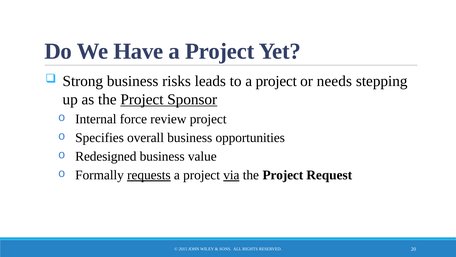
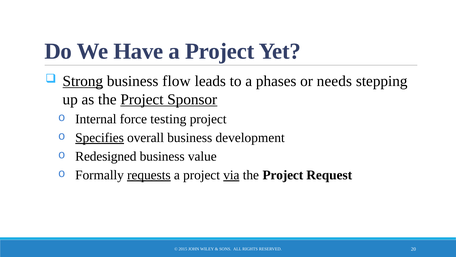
Strong underline: none -> present
risks: risks -> flow
to a project: project -> phases
review: review -> testing
Specifies underline: none -> present
opportunities: opportunities -> development
